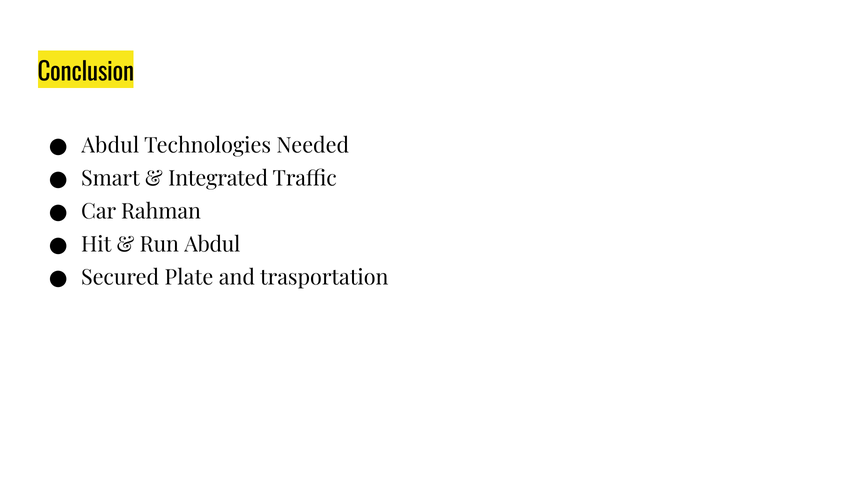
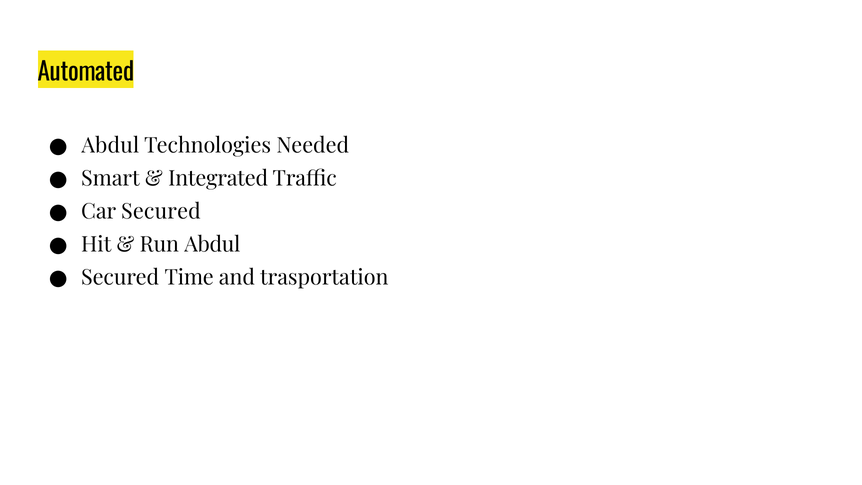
Conclusion: Conclusion -> Automated
Car Rahman: Rahman -> Secured
Plate: Plate -> Time
